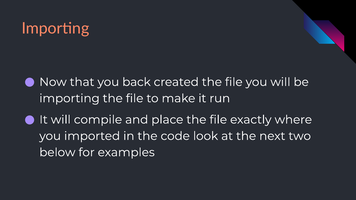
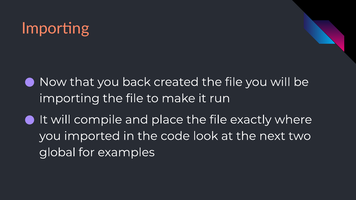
below: below -> global
